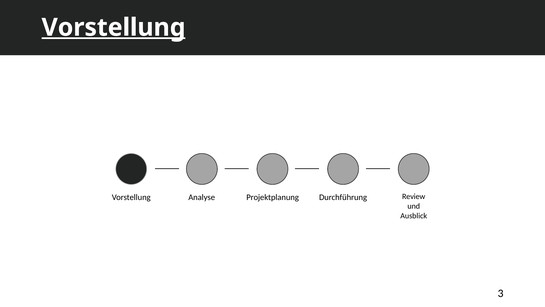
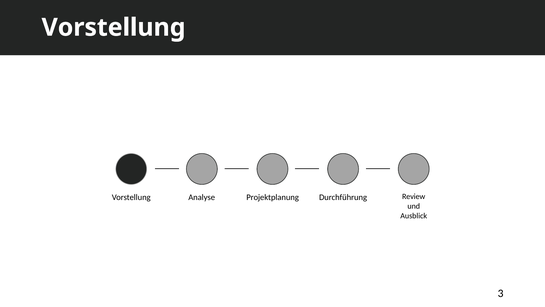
Vorstellung at (114, 27) underline: present -> none
